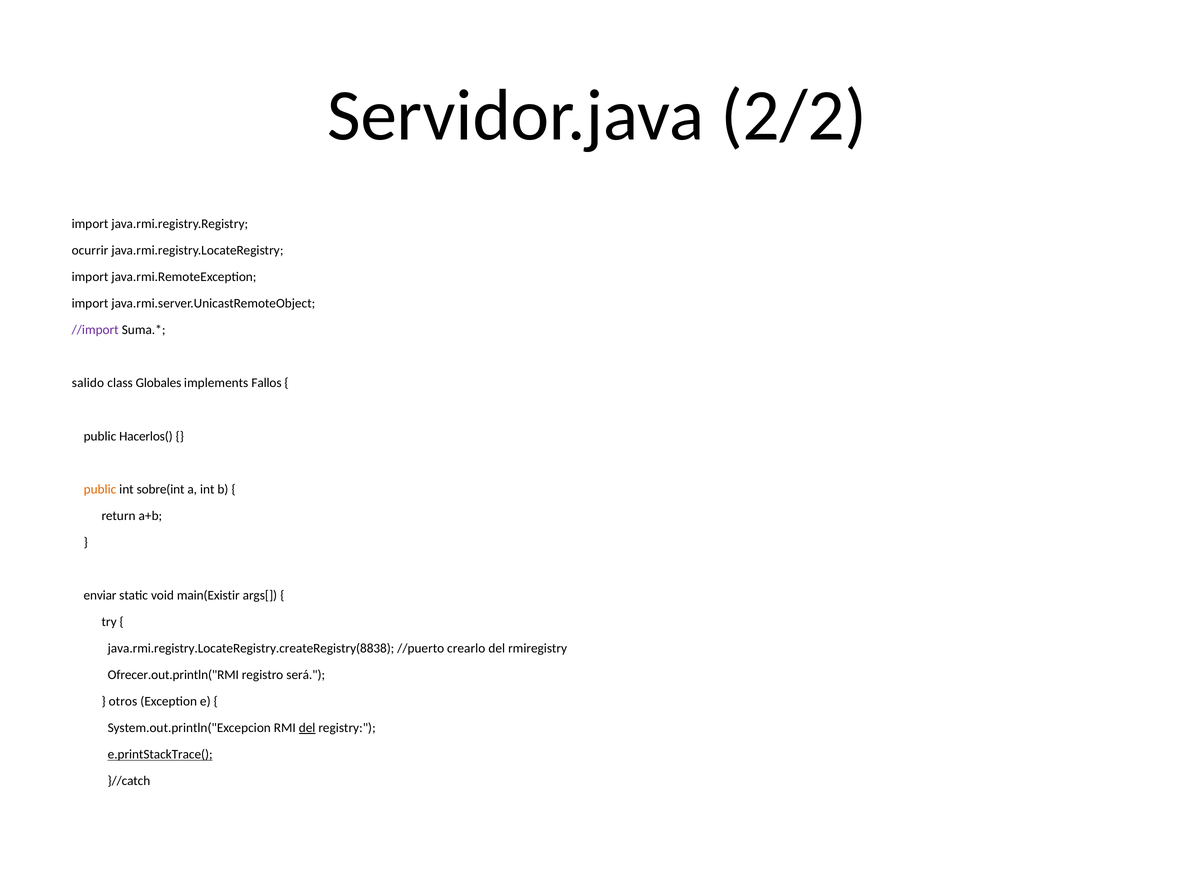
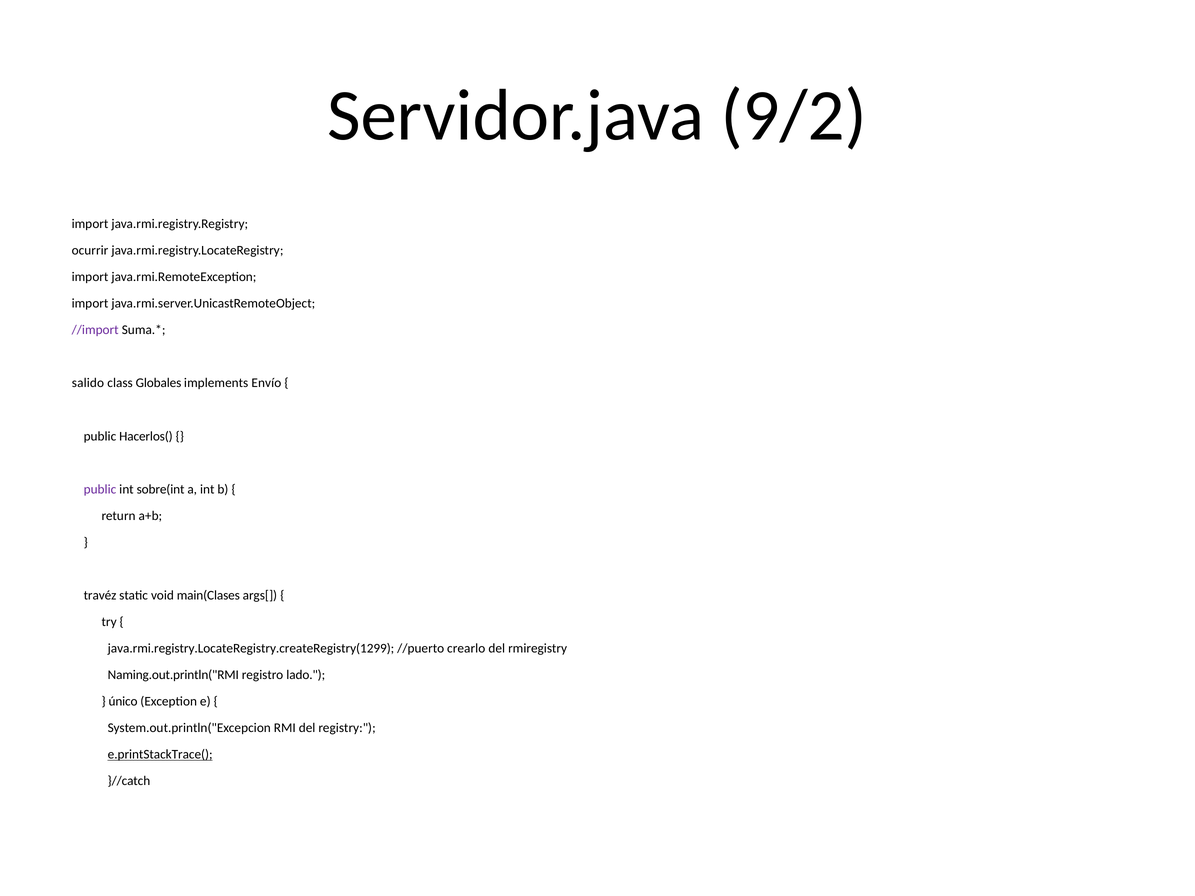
2/2: 2/2 -> 9/2
Fallos: Fallos -> Envío
public at (100, 489) colour: orange -> purple
enviar: enviar -> travéz
main(Existir: main(Existir -> main(Clases
java.rmi.registry.LocateRegistry.createRegistry(8838: java.rmi.registry.LocateRegistry.createRegistry(8838 -> java.rmi.registry.LocateRegistry.createRegistry(1299
Ofrecer.out.println("RMI: Ofrecer.out.println("RMI -> Naming.out.println("RMI
será: será -> lado
otros: otros -> único
del at (307, 728) underline: present -> none
